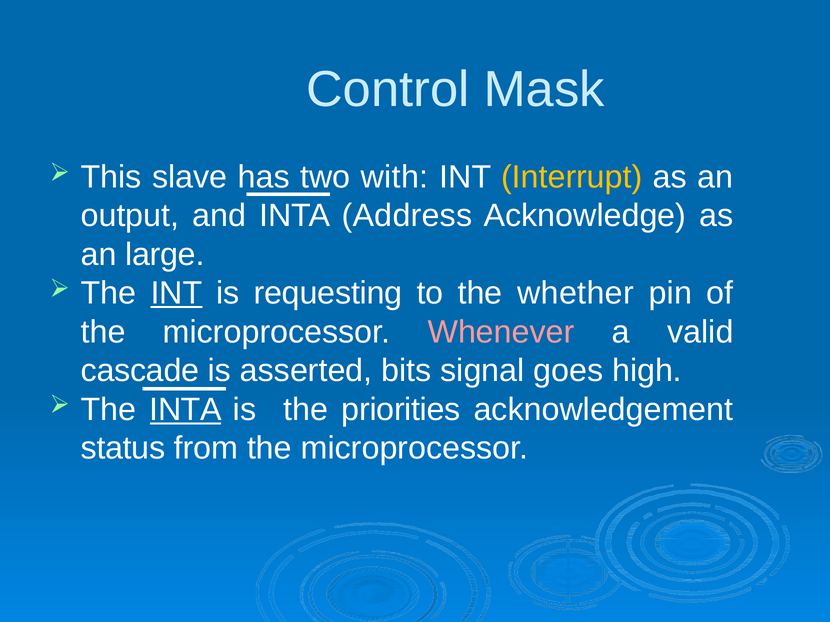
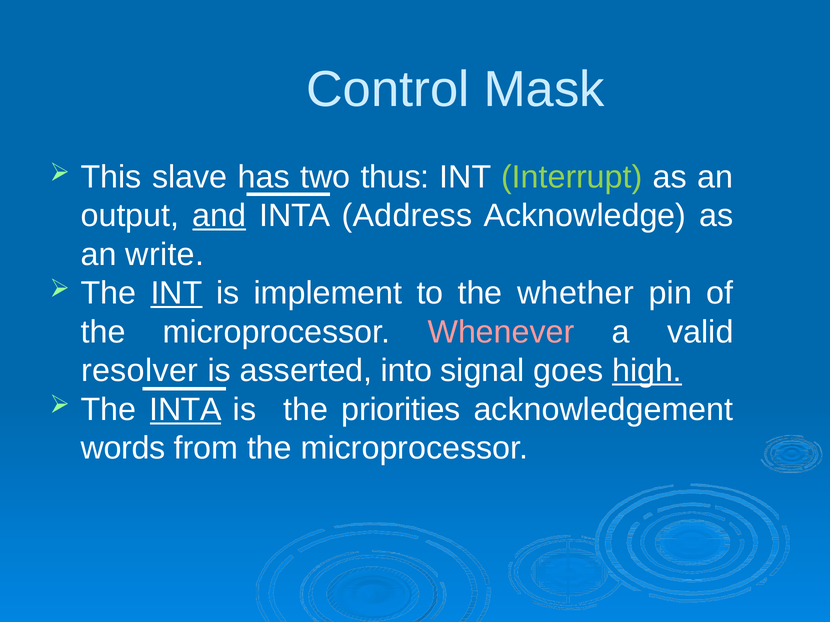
with: with -> thus
Interrupt colour: yellow -> light green
and underline: none -> present
large: large -> write
requesting: requesting -> implement
cascade: cascade -> resolver
bits: bits -> into
high underline: none -> present
status: status -> words
